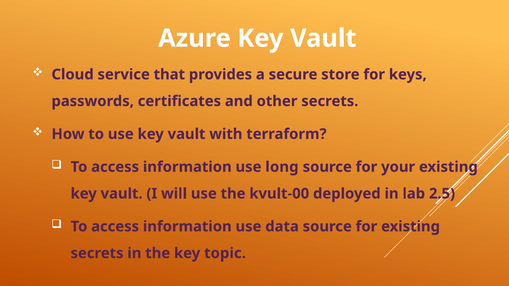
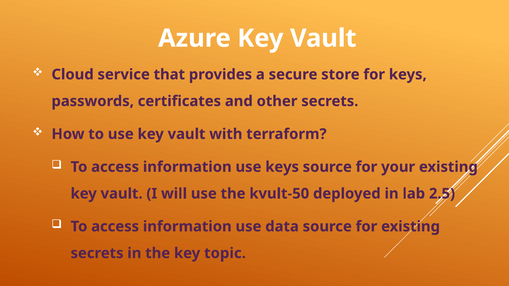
use long: long -> keys
kvult-00: kvult-00 -> kvult-50
